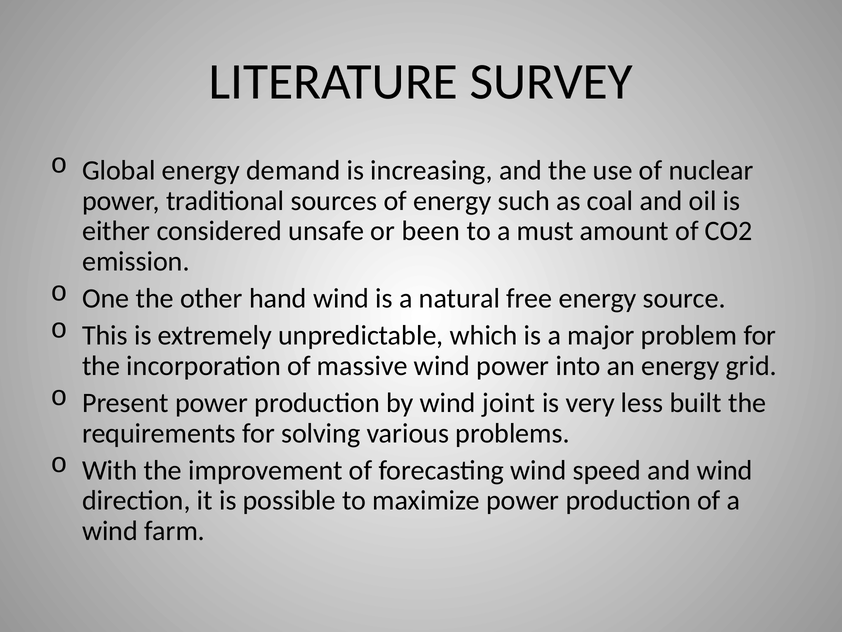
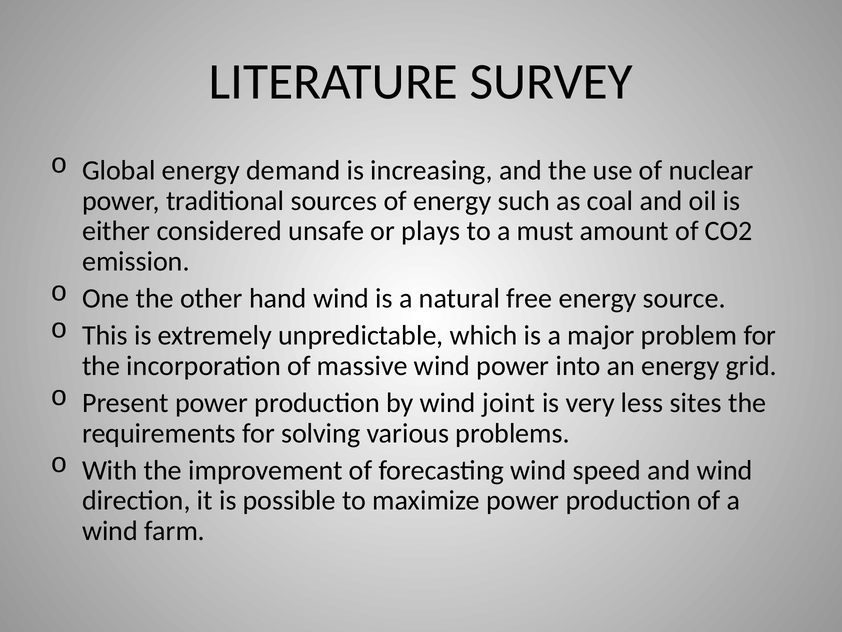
been: been -> plays
built: built -> sites
